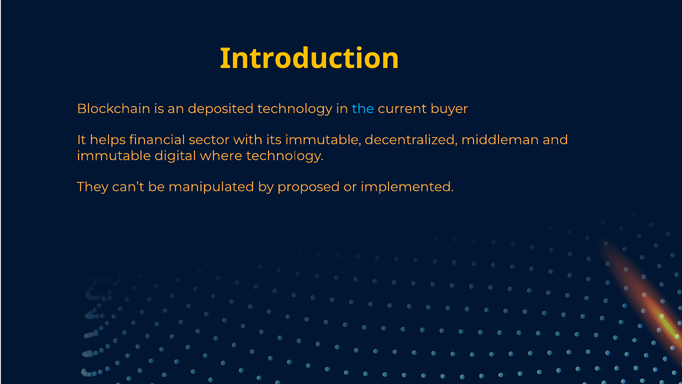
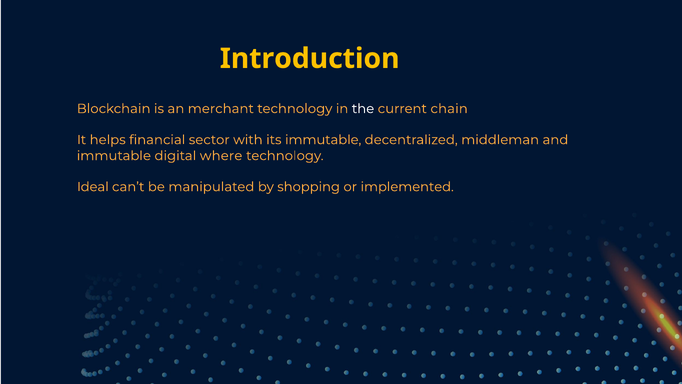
deposited: deposited -> merchant
the colour: light blue -> white
buyer: buyer -> chain
They: They -> Ideal
proposed: proposed -> shopping
